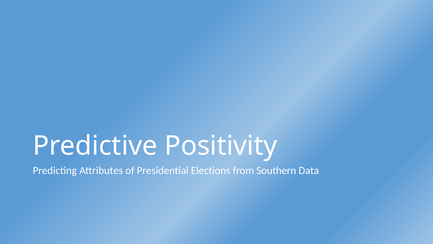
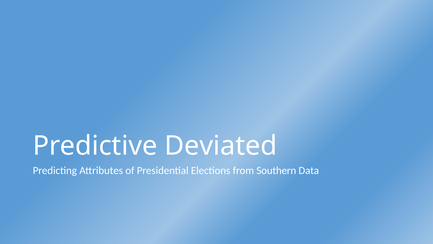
Positivity: Positivity -> Deviated
